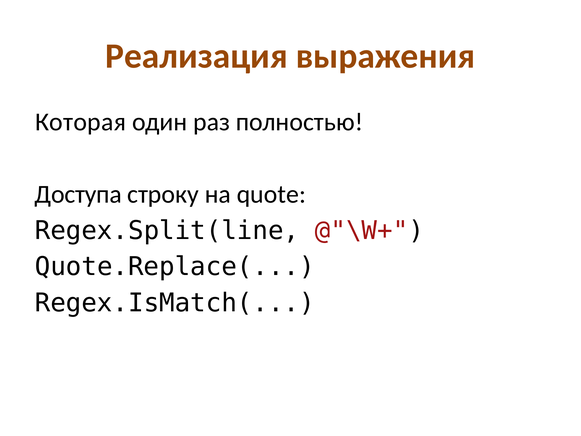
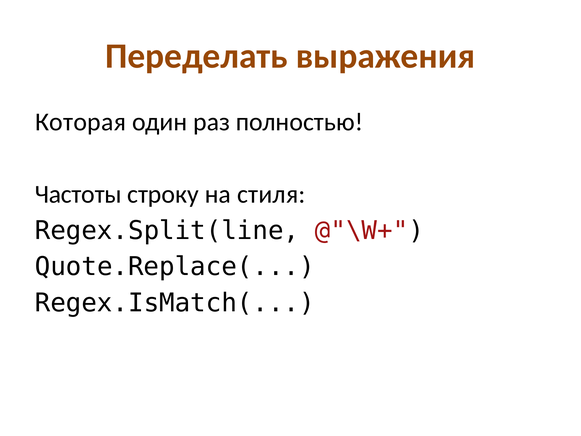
Реализация: Реализация -> Переделать
Доступа: Доступа -> Частоты
quote: quote -> стиля
